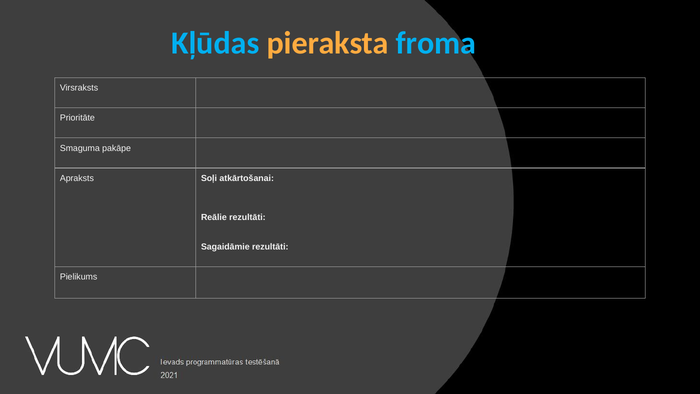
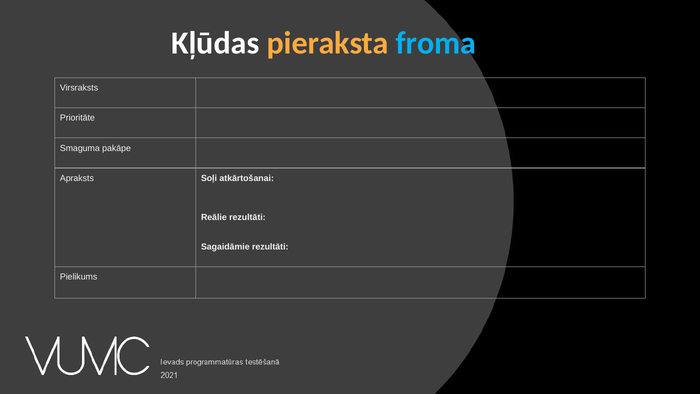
Kļūdas colour: light blue -> white
